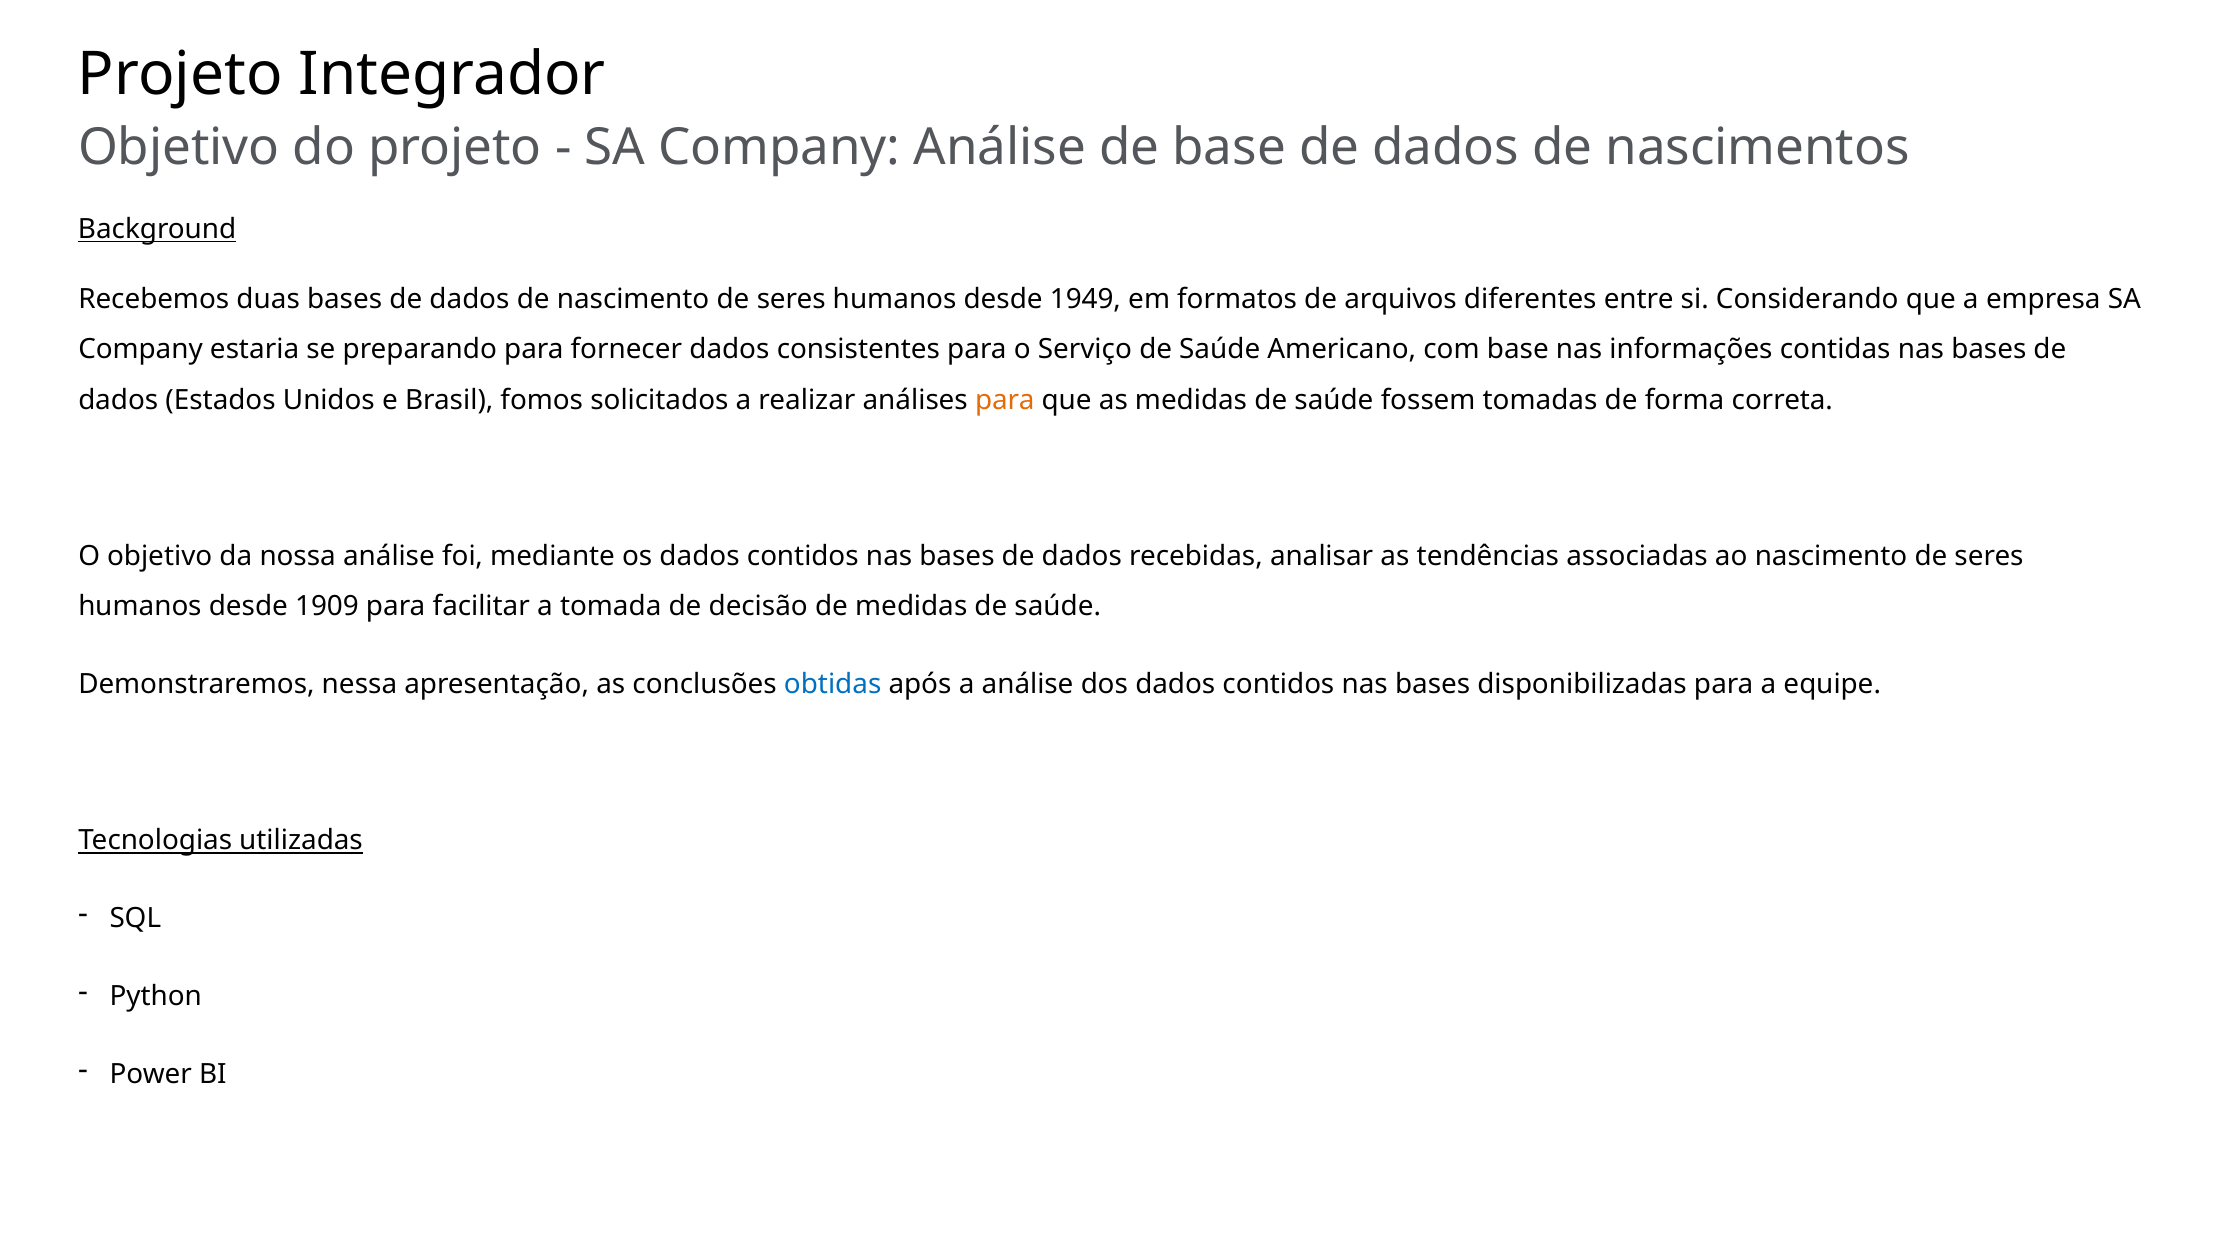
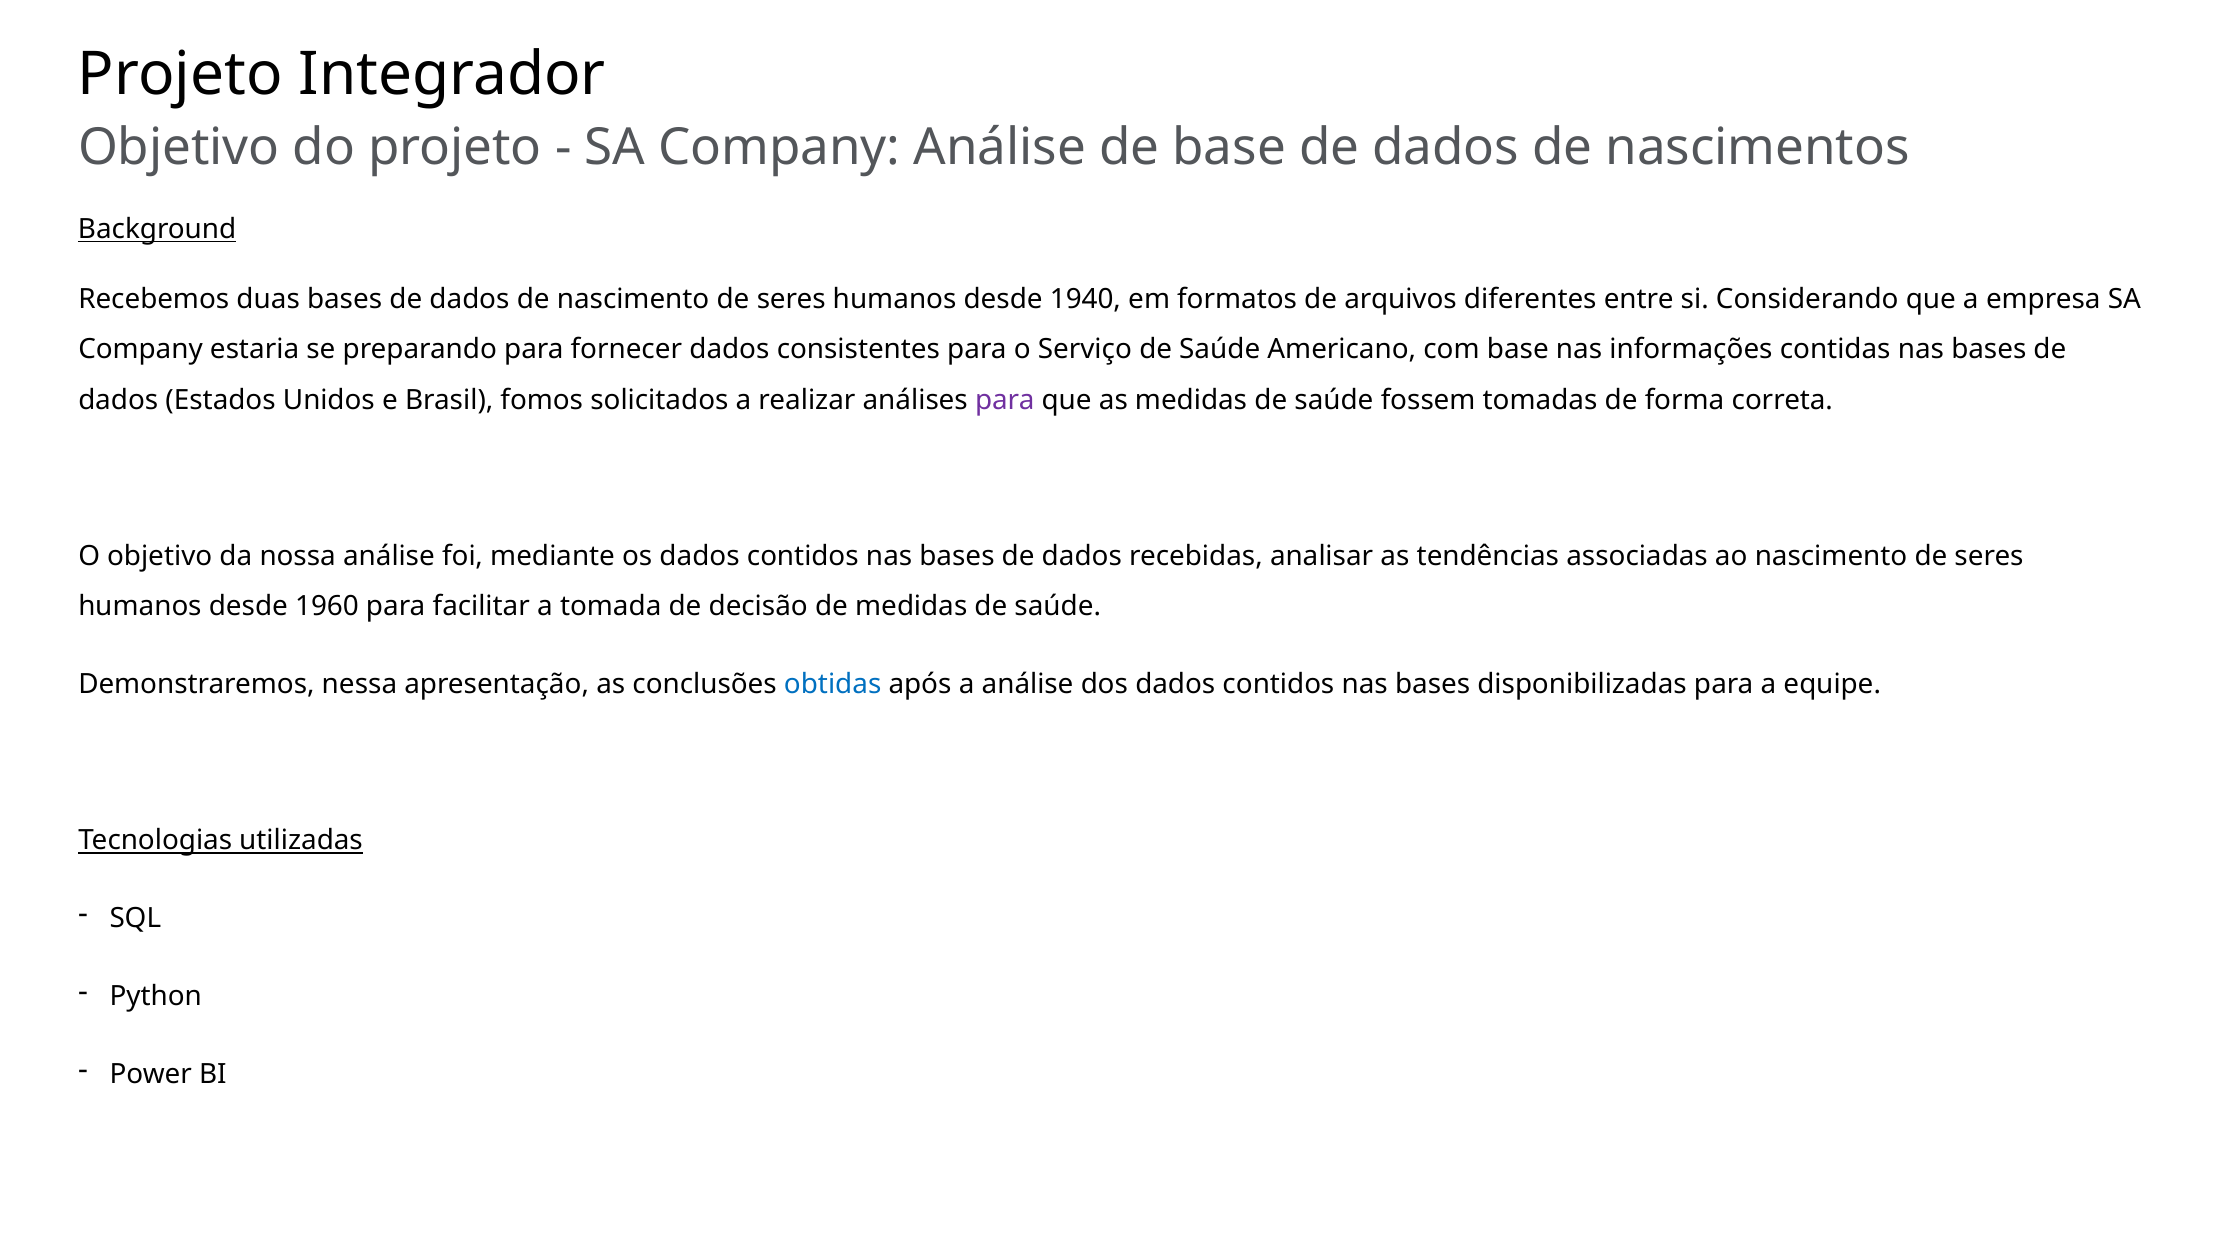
1949: 1949 -> 1940
para at (1005, 400) colour: orange -> purple
1909: 1909 -> 1960
